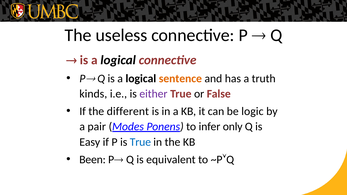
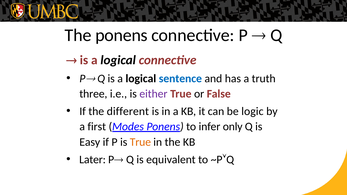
The useless: useless -> ponens
sentence colour: orange -> blue
kinds: kinds -> three
pair: pair -> first
True at (140, 142) colour: blue -> orange
Been: Been -> Later
